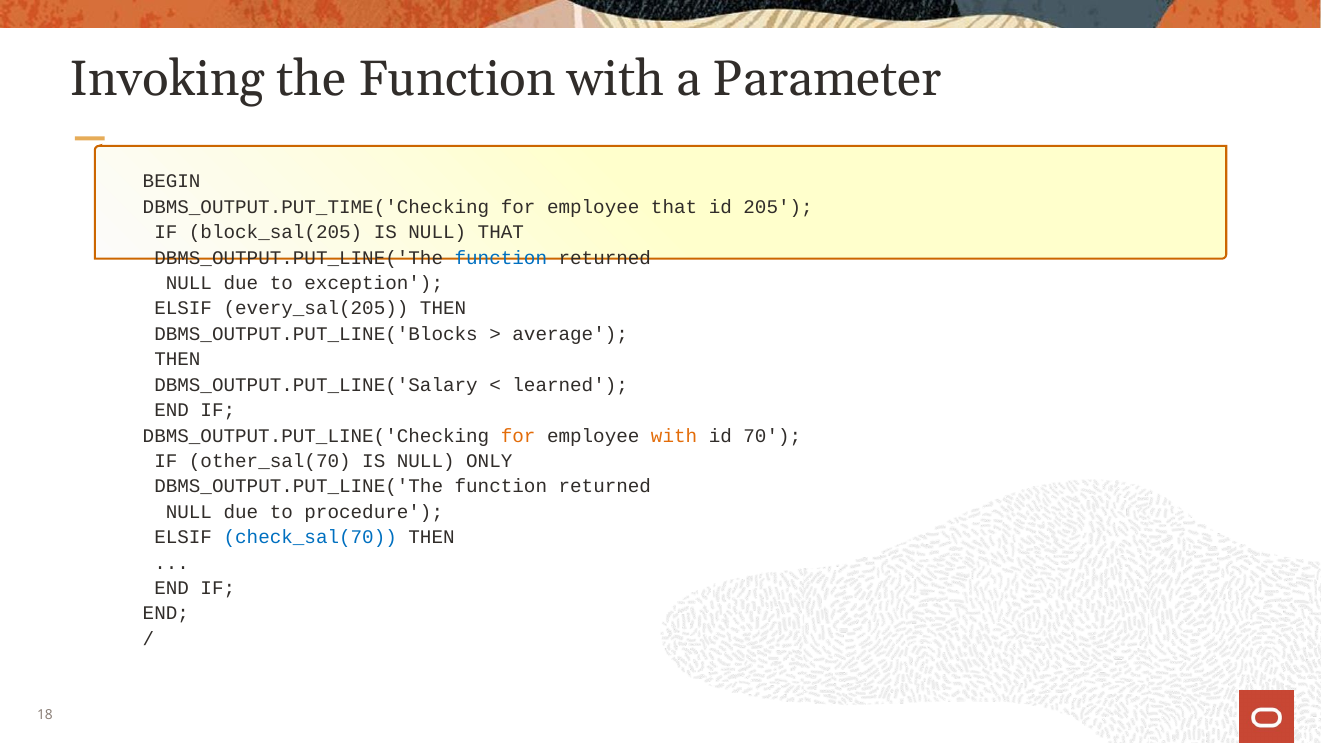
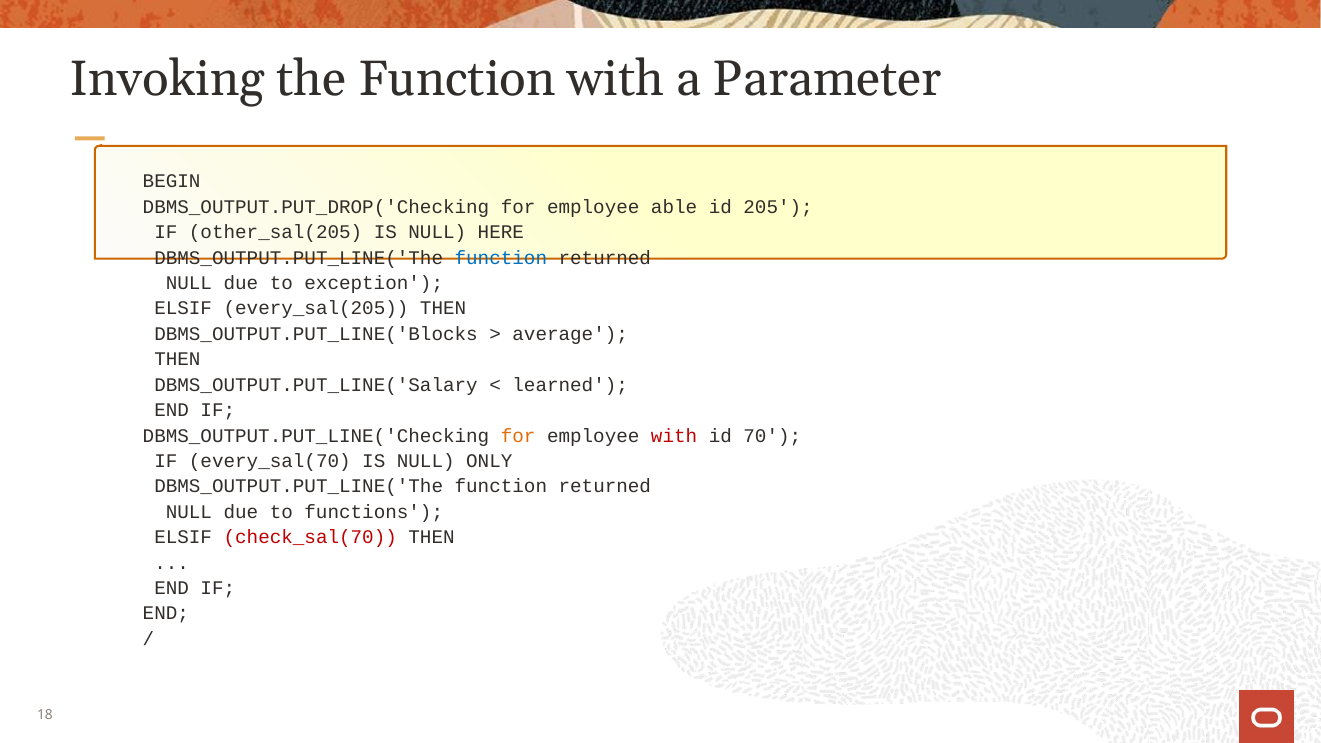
DBMS_OUTPUT.PUT_TIME('Checking: DBMS_OUTPUT.PUT_TIME('Checking -> DBMS_OUTPUT.PUT_DROP('Checking
employee that: that -> able
block_sal(205: block_sal(205 -> other_sal(205
NULL THAT: THAT -> HERE
with at (674, 436) colour: orange -> red
other_sal(70: other_sal(70 -> every_sal(70
procedure: procedure -> functions
check_sal(70 colour: blue -> red
